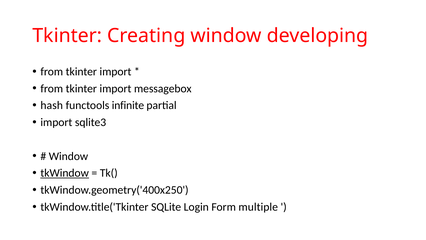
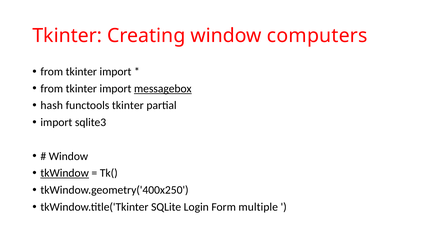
developing: developing -> computers
messagebox underline: none -> present
functools infinite: infinite -> tkinter
